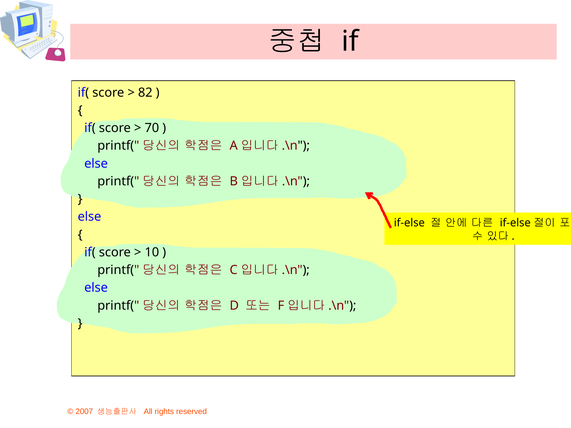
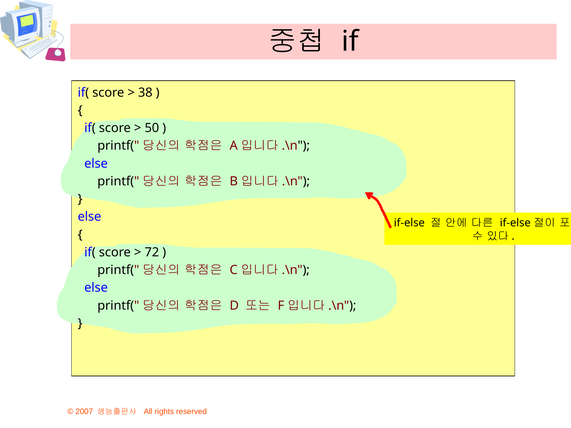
82: 82 -> 38
70: 70 -> 50
10: 10 -> 72
